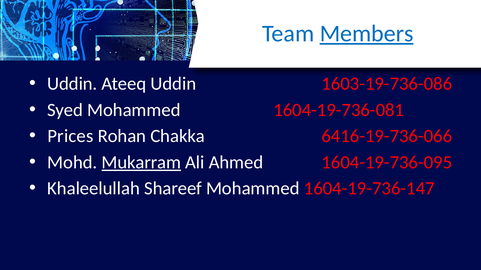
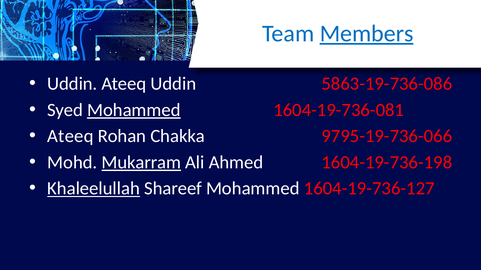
1603-19-736-086: 1603-19-736-086 -> 5863-19-736-086
Mohammed at (134, 110) underline: none -> present
Prices at (70, 136): Prices -> Ateeq
6416-19-736-066: 6416-19-736-066 -> 9795-19-736-066
1604-19-736-095: 1604-19-736-095 -> 1604-19-736-198
Khaleelullah underline: none -> present
1604-19-736-147: 1604-19-736-147 -> 1604-19-736-127
